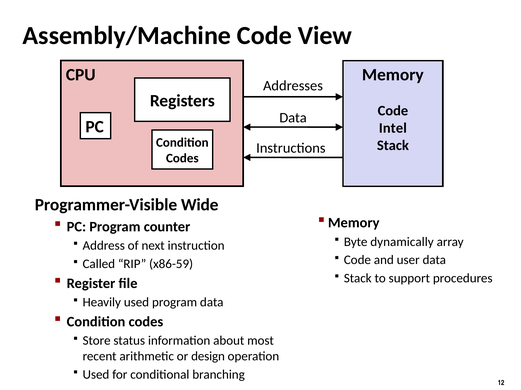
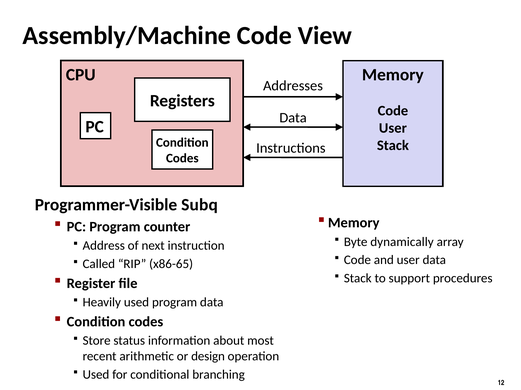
Intel at (393, 128): Intel -> User
Wide: Wide -> Subq
x86-59: x86-59 -> x86-65
